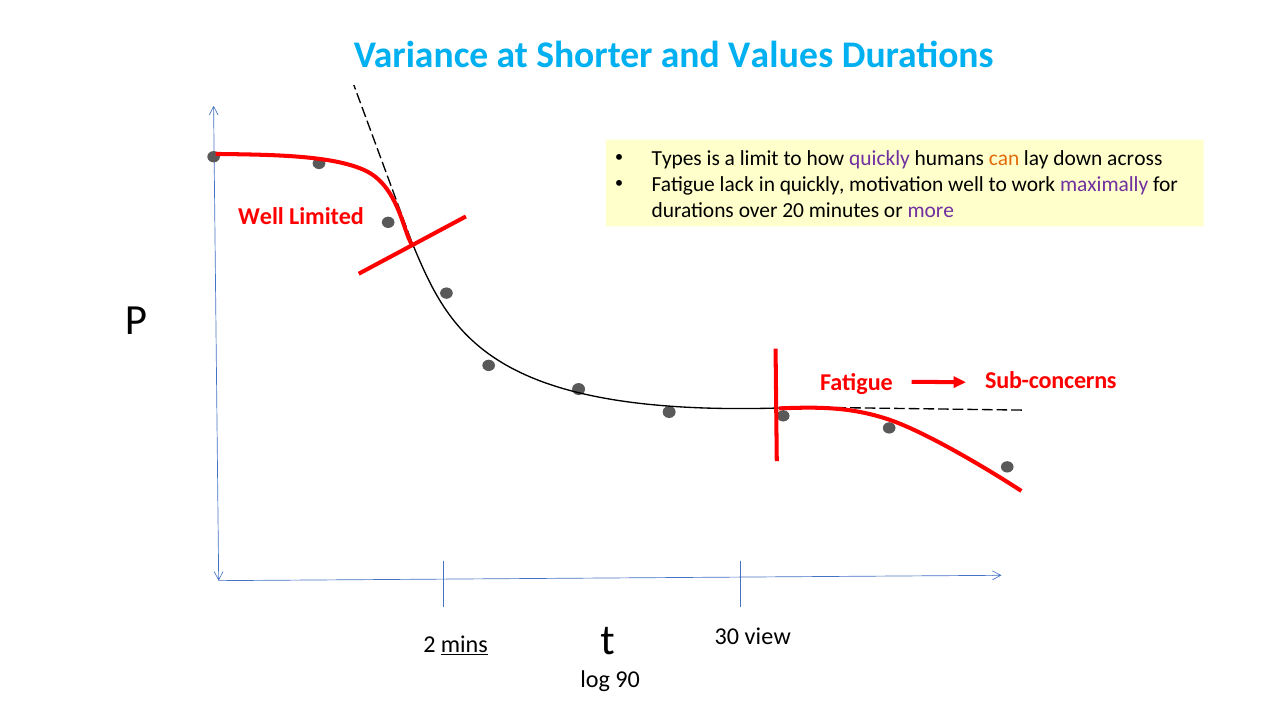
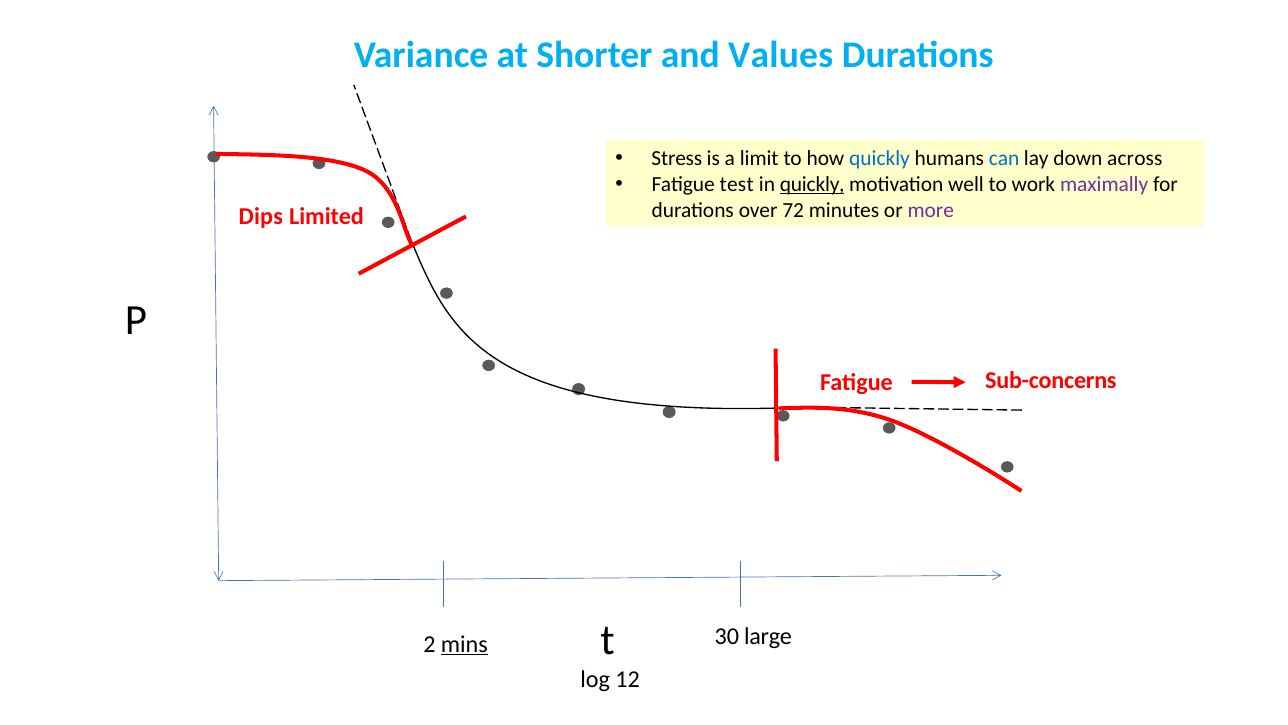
Types: Types -> Stress
quickly at (880, 159) colour: purple -> blue
can colour: orange -> blue
lack: lack -> test
quickly at (812, 184) underline: none -> present
20: 20 -> 72
Well at (261, 217): Well -> Dips
view: view -> large
90: 90 -> 12
